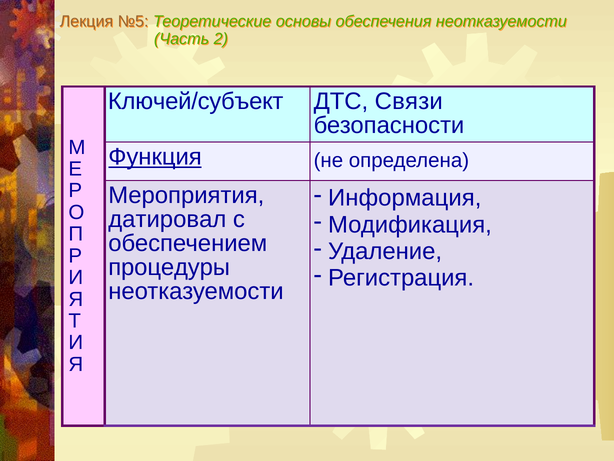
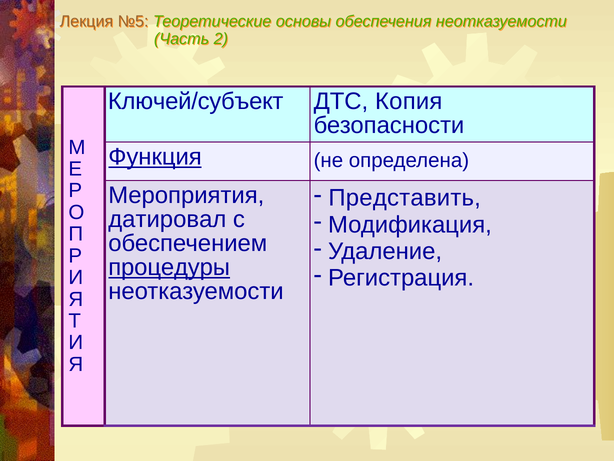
Связи: Связи -> Копия
Информация: Информация -> Представить
процедуры underline: none -> present
